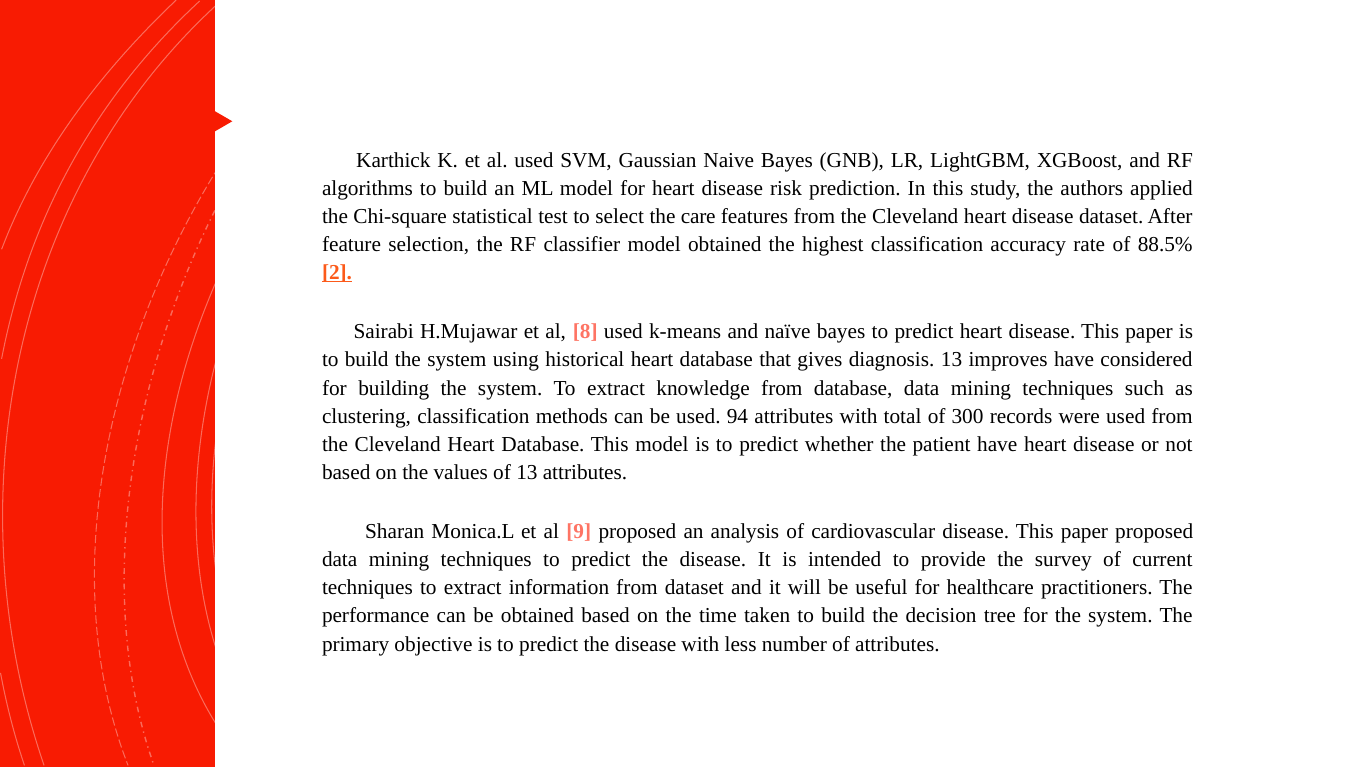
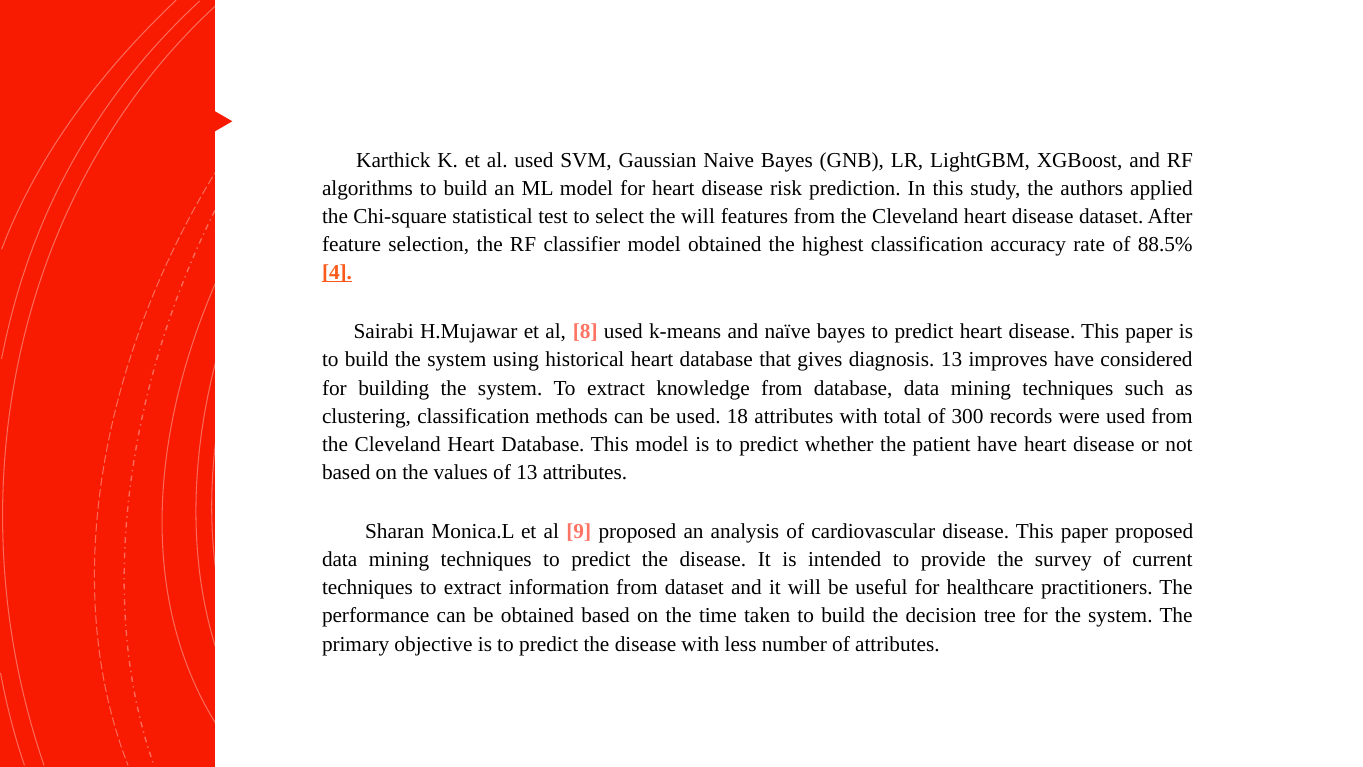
the care: care -> will
2: 2 -> 4
94: 94 -> 18
